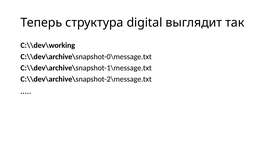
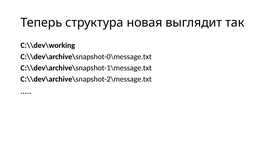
digital: digital -> новая
